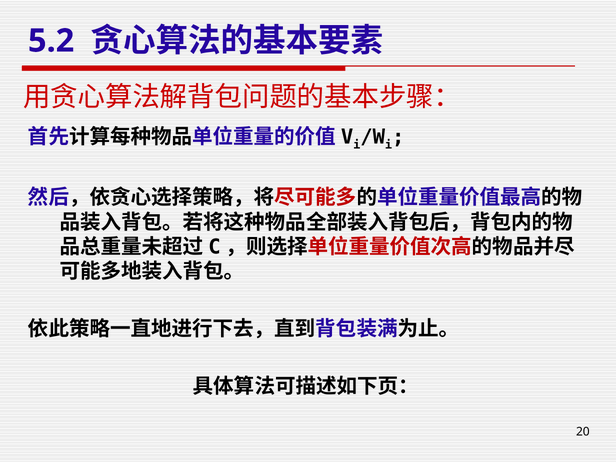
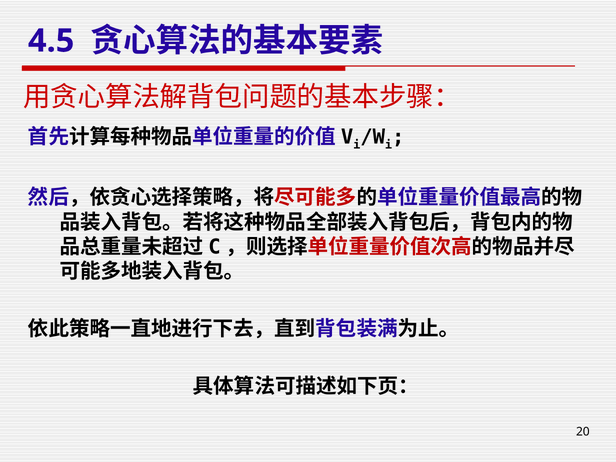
5.2: 5.2 -> 4.5
